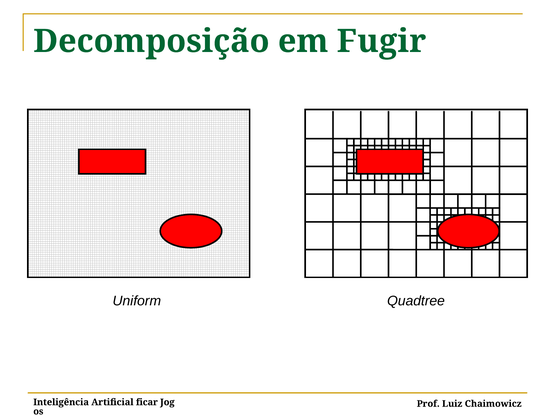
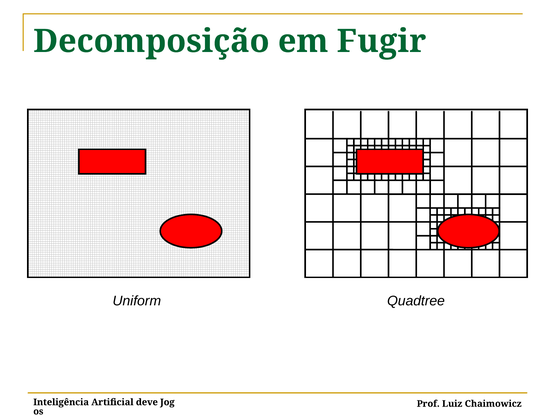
ficar: ficar -> deve
